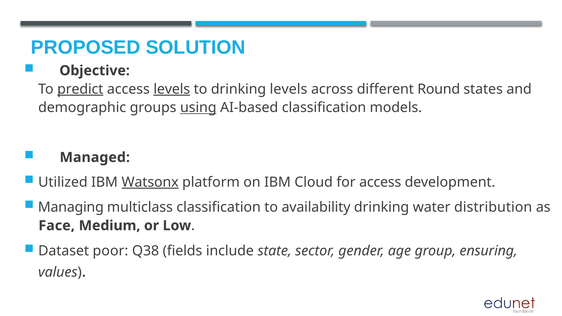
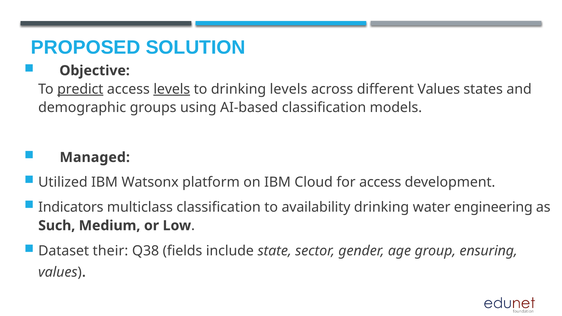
different Round: Round -> Values
using underline: present -> none
Watsonx underline: present -> none
Managing: Managing -> Indicators
distribution: distribution -> engineering
Face: Face -> Such
poor: poor -> their
